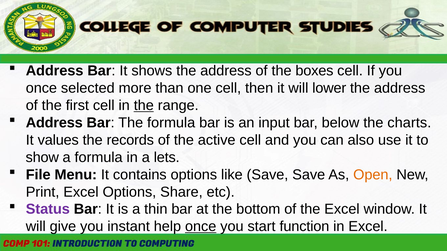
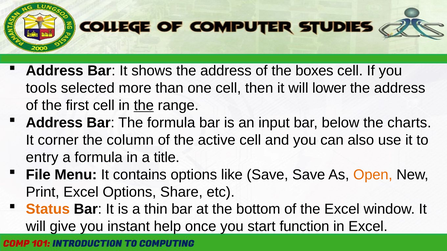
once at (41, 88): once -> tools
values: values -> corner
records: records -> column
show: show -> entry
lets: lets -> title
Status colour: purple -> orange
once at (201, 227) underline: present -> none
